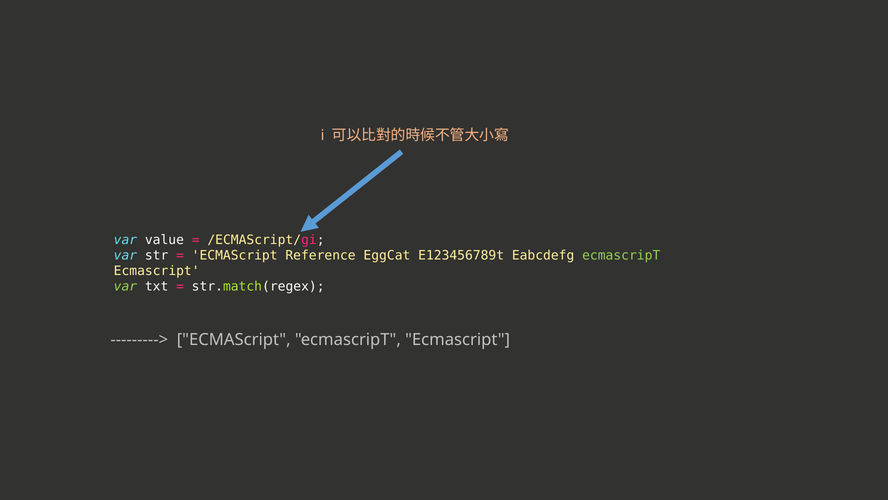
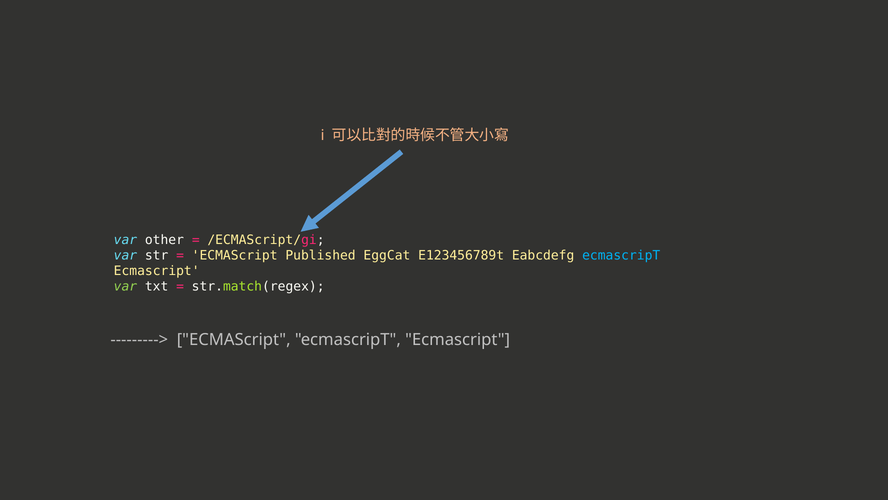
value: value -> other
Reference: Reference -> Published
ecmascripT at (621, 255) colour: light green -> light blue
